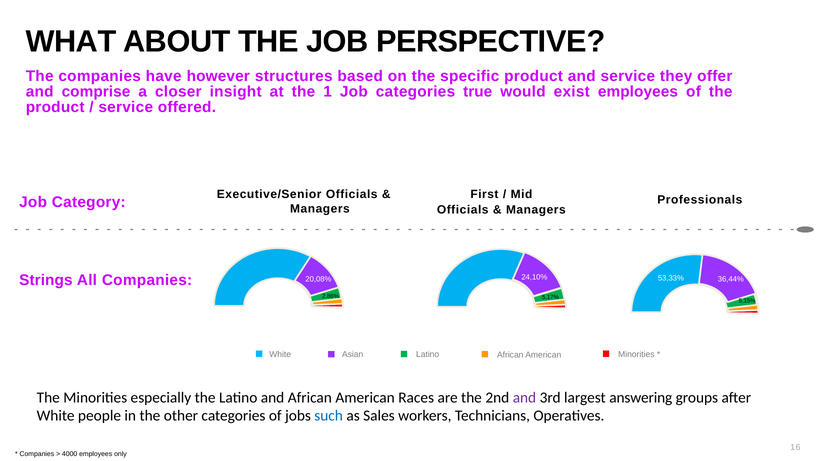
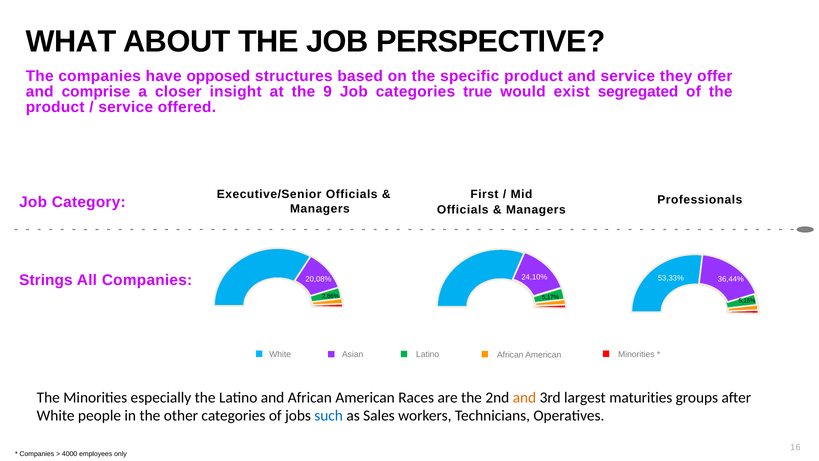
however: however -> opposed
1: 1 -> 9
exist employees: employees -> segregated
and at (524, 397) colour: purple -> orange
answering: answering -> maturities
